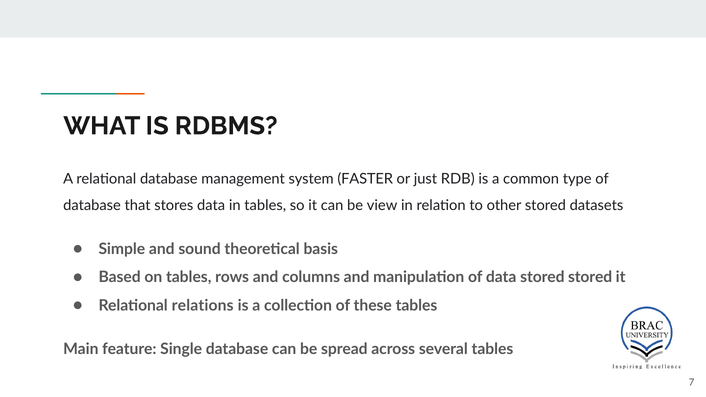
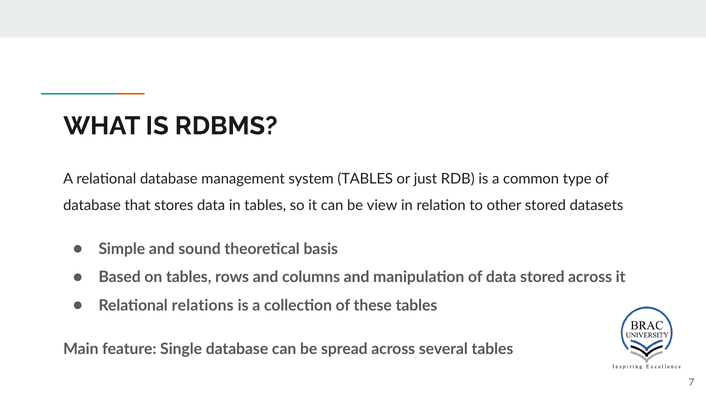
system FASTER: FASTER -> TABLES
stored stored: stored -> across
